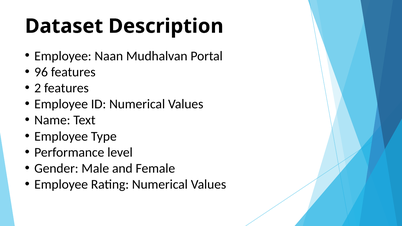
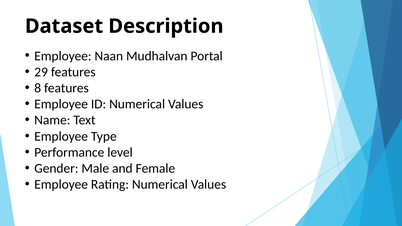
96: 96 -> 29
2: 2 -> 8
